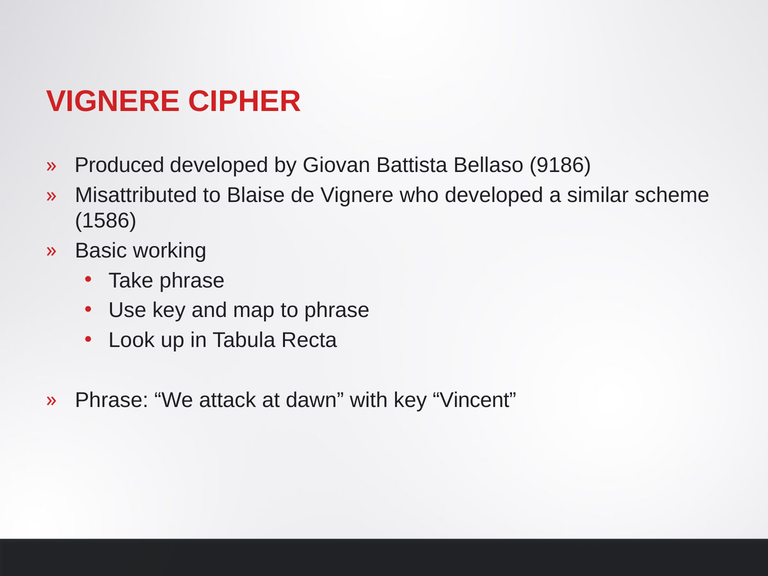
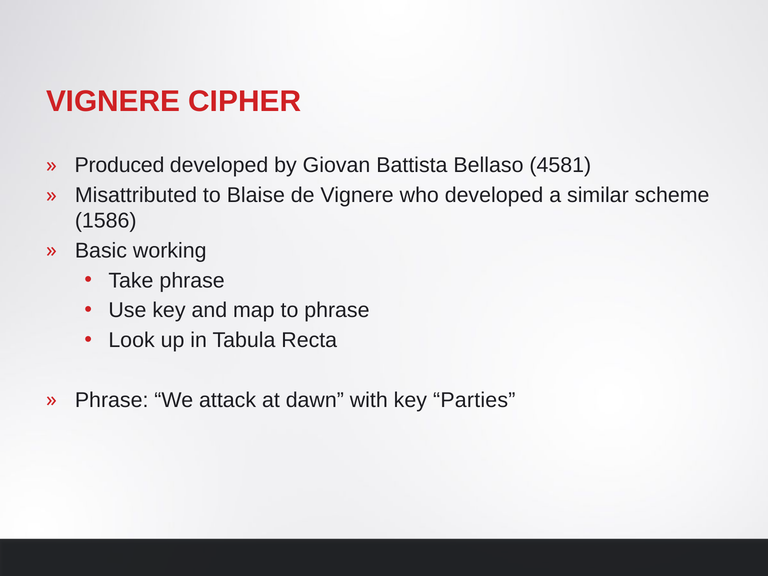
9186: 9186 -> 4581
Vincent: Vincent -> Parties
